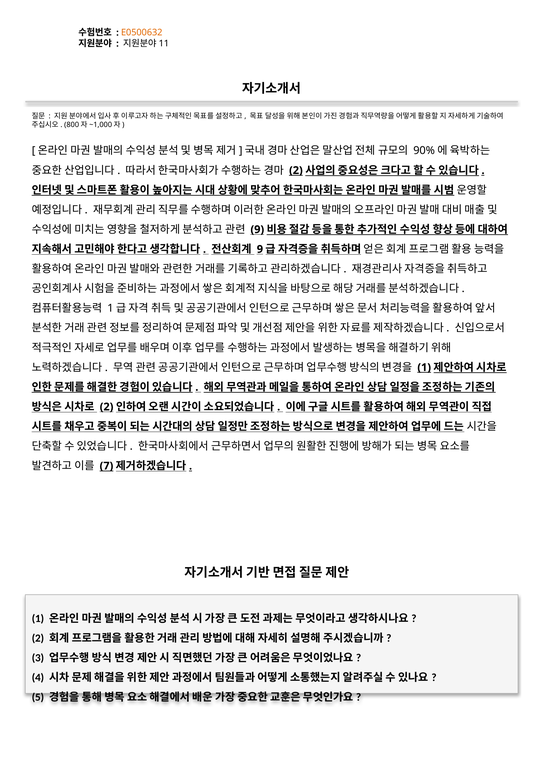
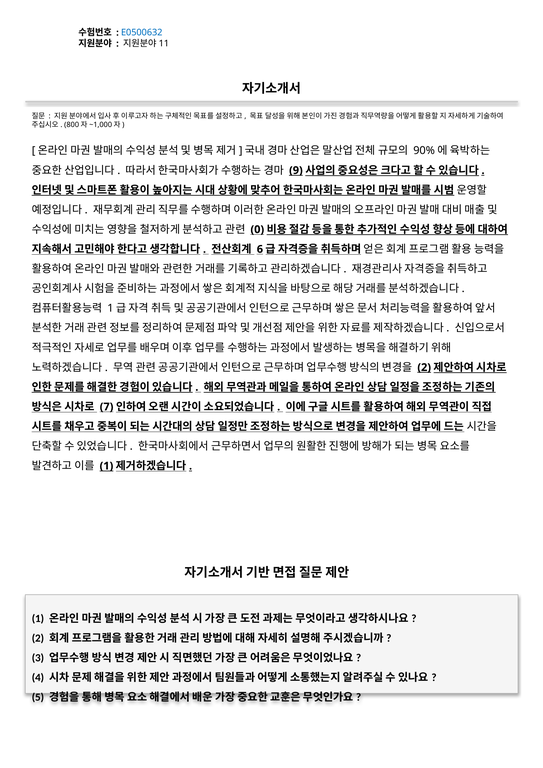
E0500632 colour: orange -> blue
2 at (296, 170): 2 -> 9
9 at (257, 229): 9 -> 0
9 at (260, 249): 9 -> 6
1 at (424, 367): 1 -> 2
2 at (107, 407): 2 -> 7
7 at (106, 466): 7 -> 1
